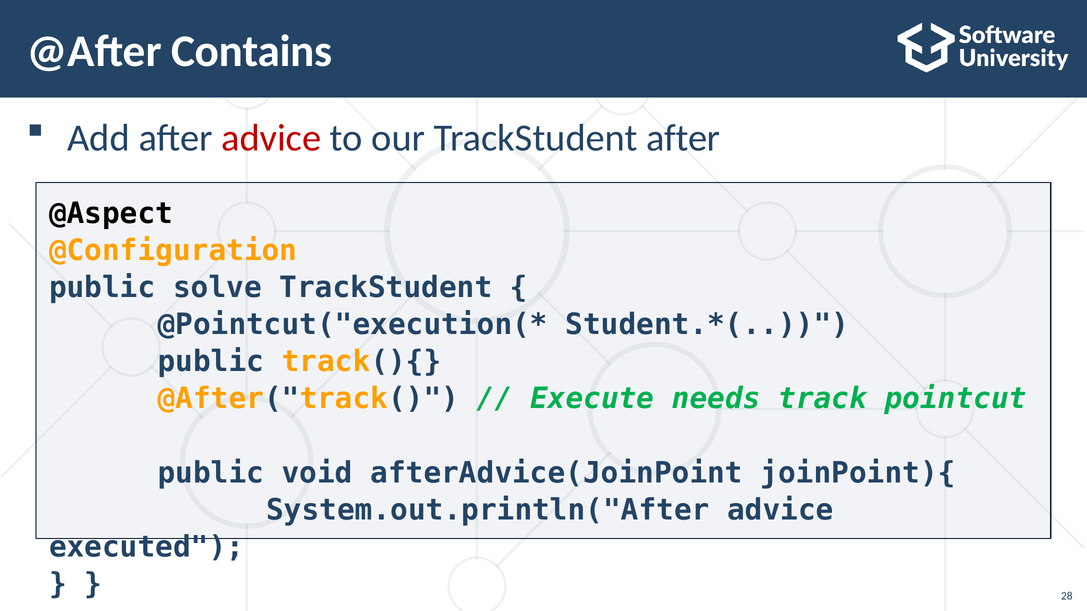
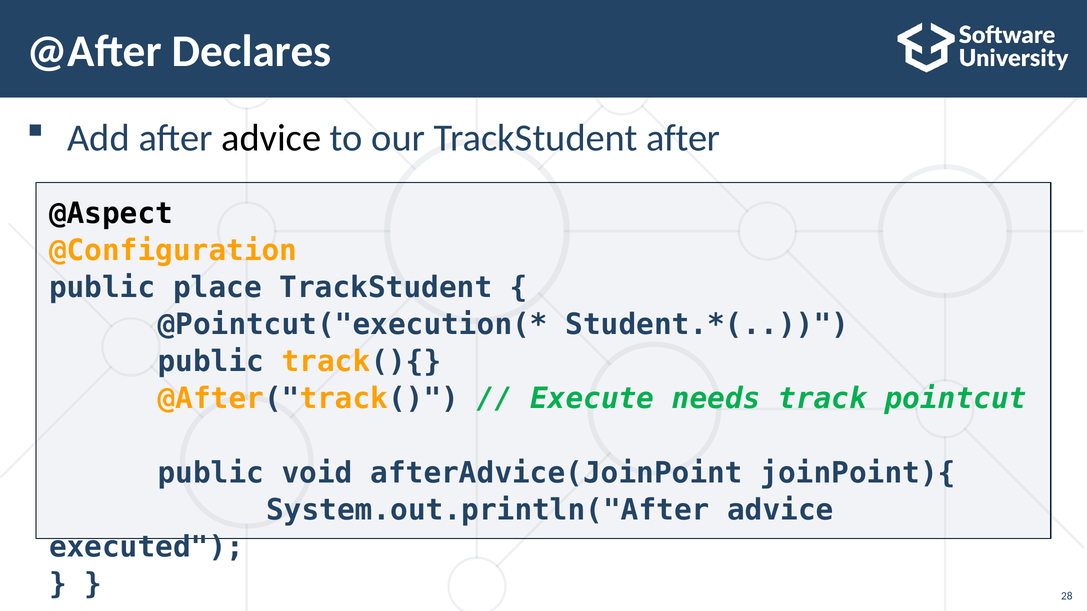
Contains: Contains -> Declares
advice at (271, 138) colour: red -> black
solve: solve -> place
